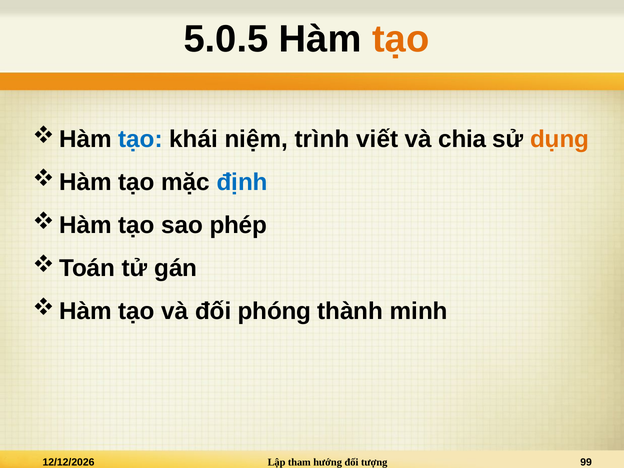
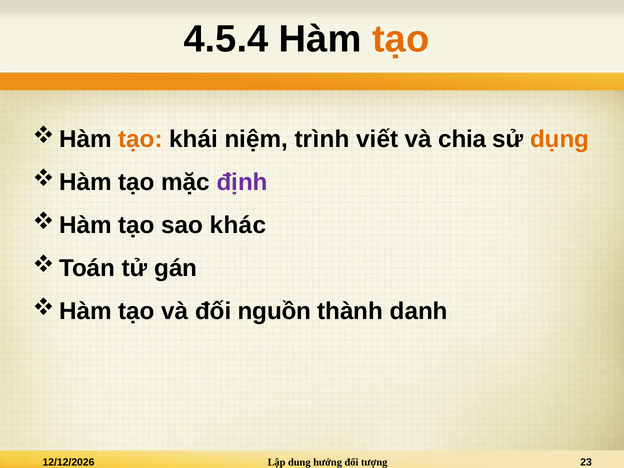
5.0.5: 5.0.5 -> 4.5.4
tạo at (141, 139) colour: blue -> orange
định colour: blue -> purple
phép: phép -> khác
phóng: phóng -> nguồn
minh: minh -> danh
tham: tham -> dung
99: 99 -> 23
